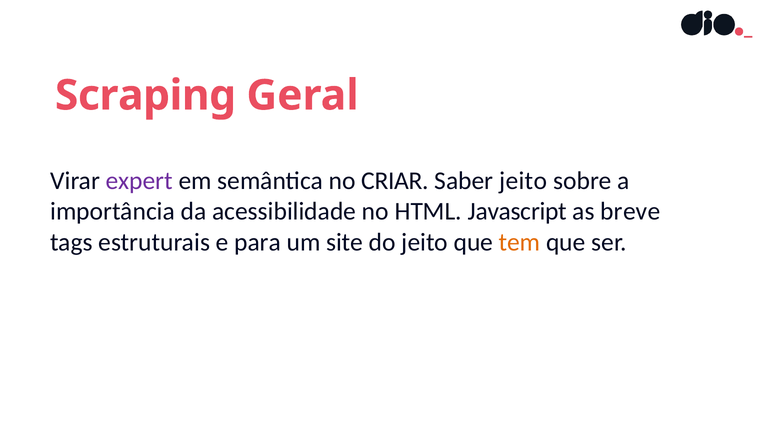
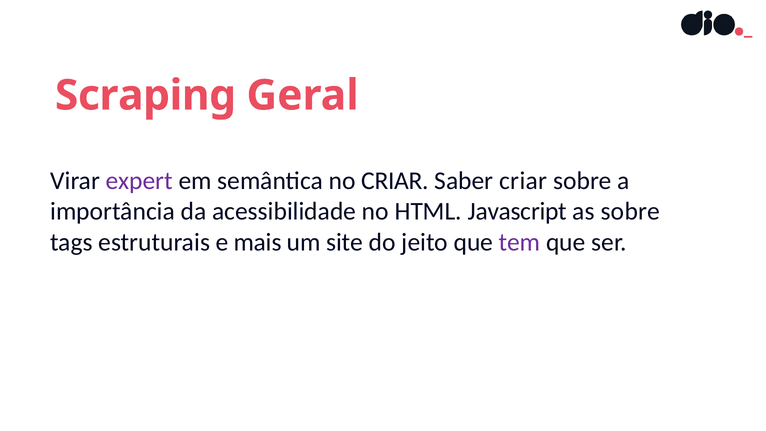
Saber jeito: jeito -> criar
as breve: breve -> sobre
para: para -> mais
tem colour: orange -> purple
